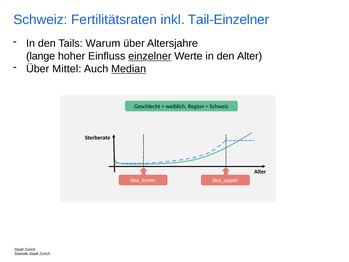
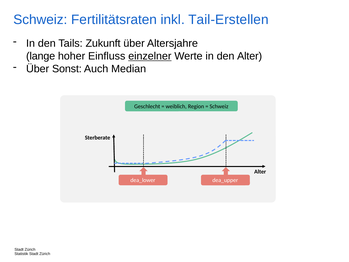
Tail-Einzelner: Tail-Einzelner -> Tail-Erstellen
Warum: Warum -> Zukunft
Mittel: Mittel -> Sonst
Median underline: present -> none
